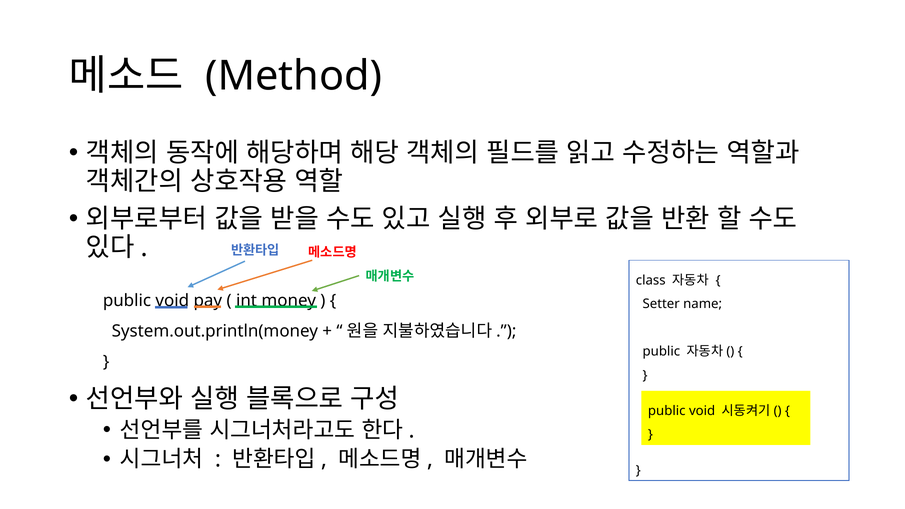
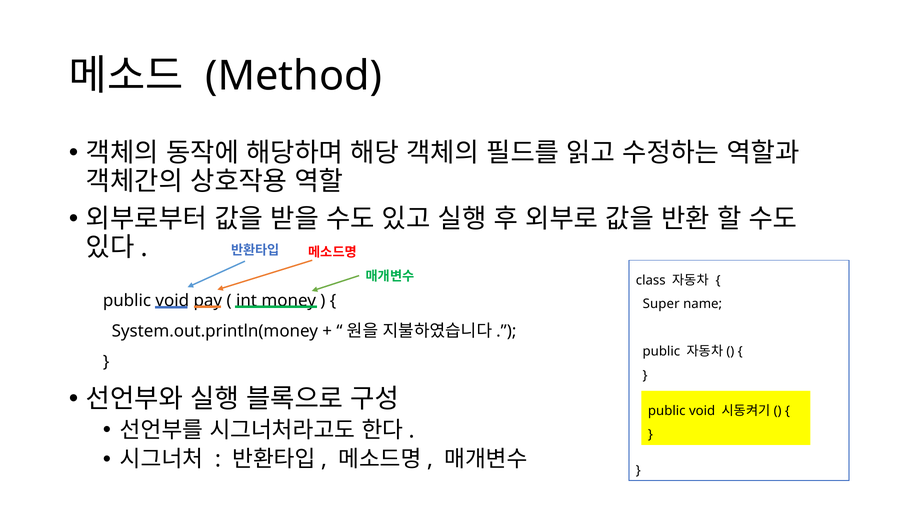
Setter: Setter -> Super
